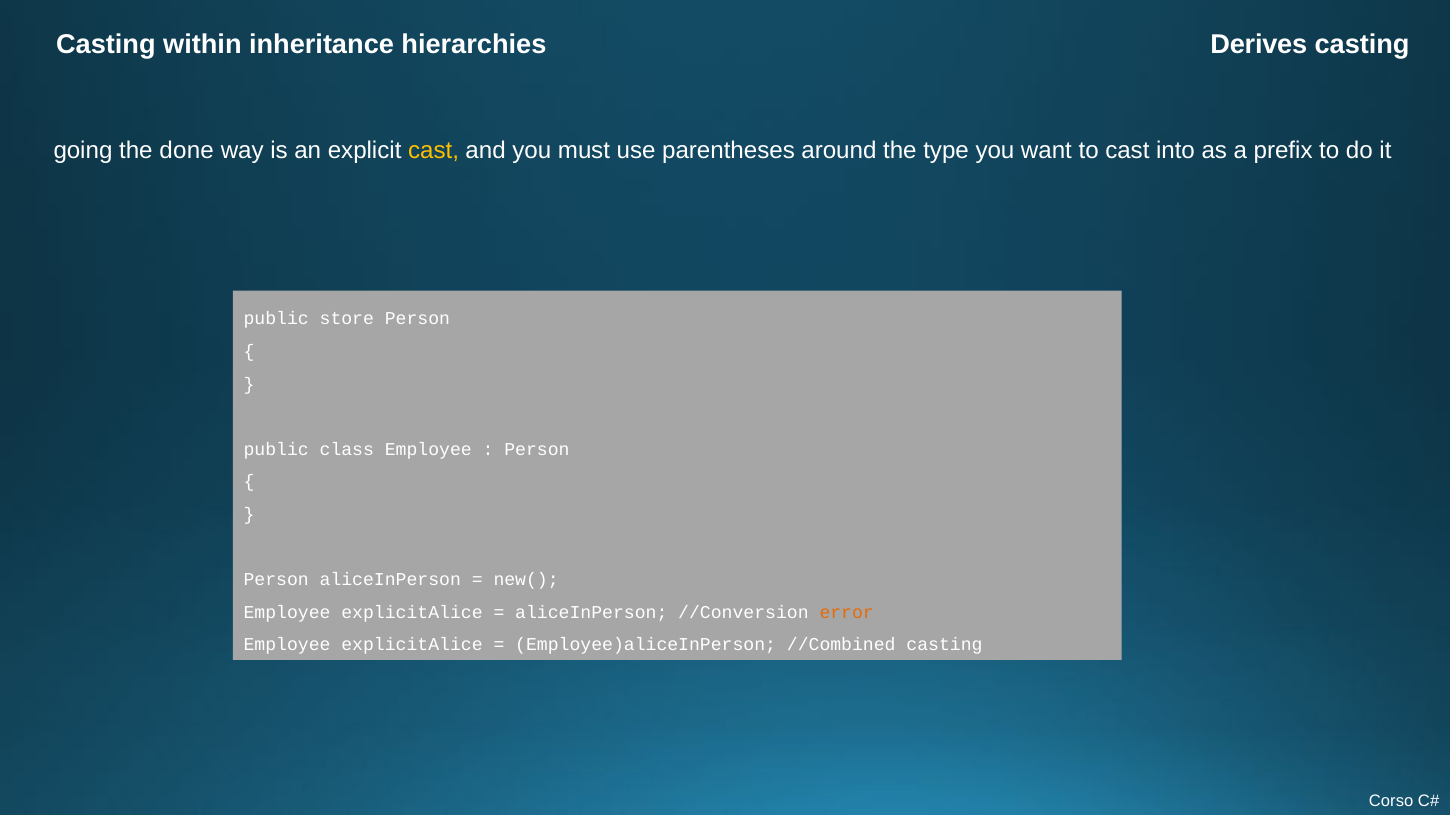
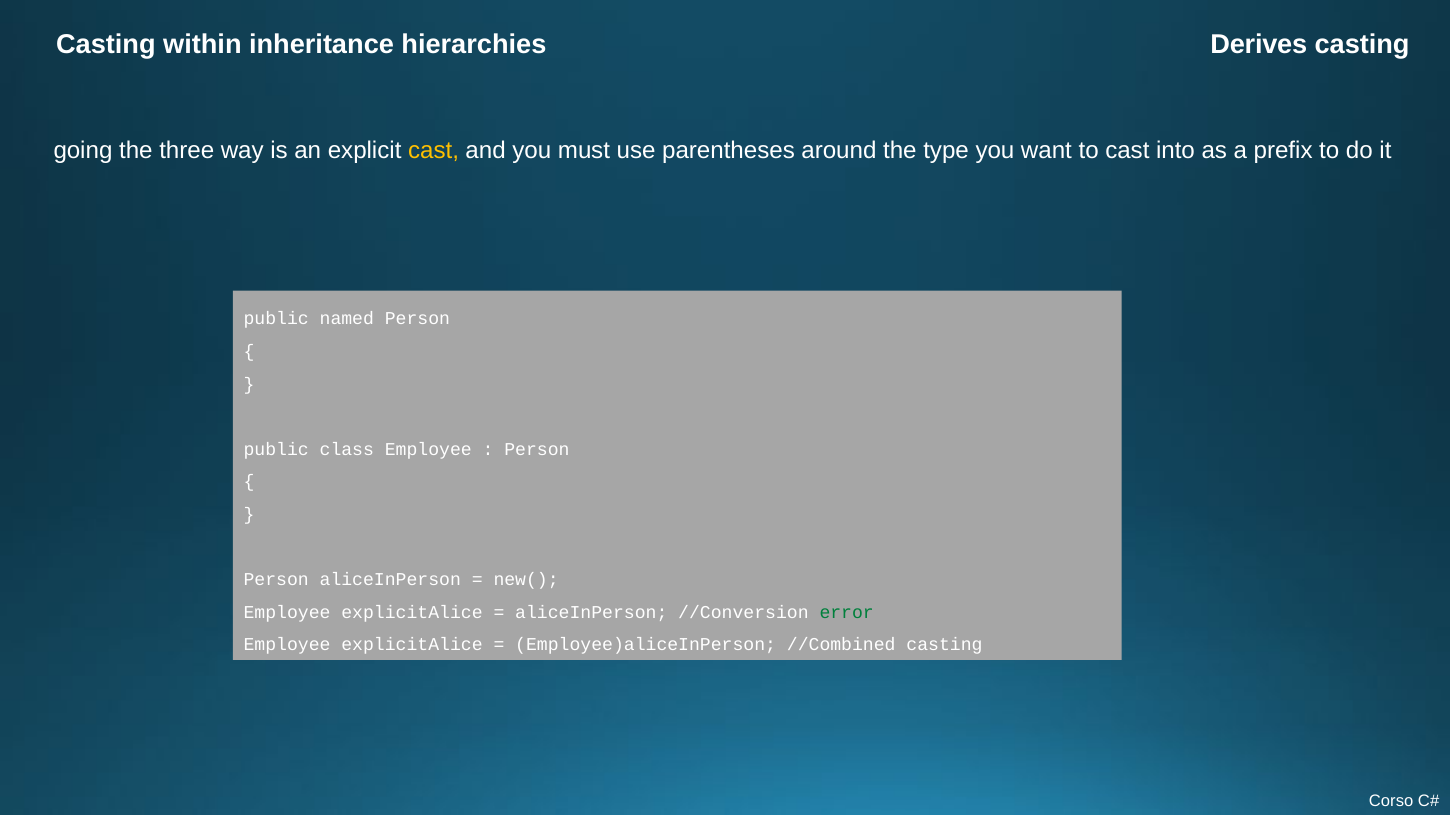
done: done -> three
store: store -> named
error colour: orange -> green
